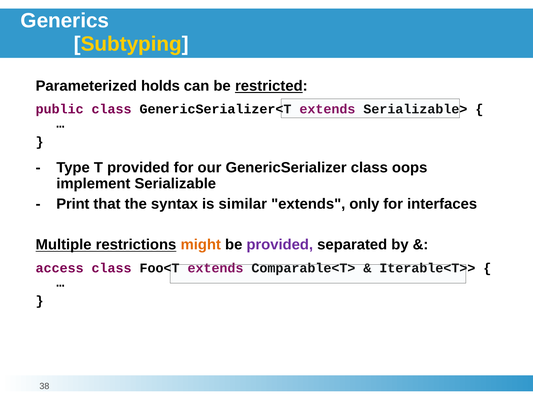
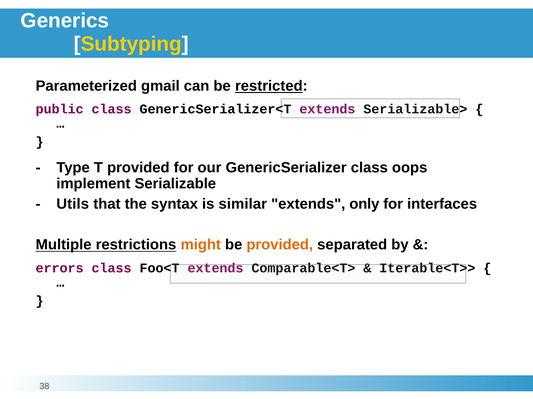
holds: holds -> gmail
Print: Print -> Utils
provided at (280, 245) colour: purple -> orange
access: access -> errors
